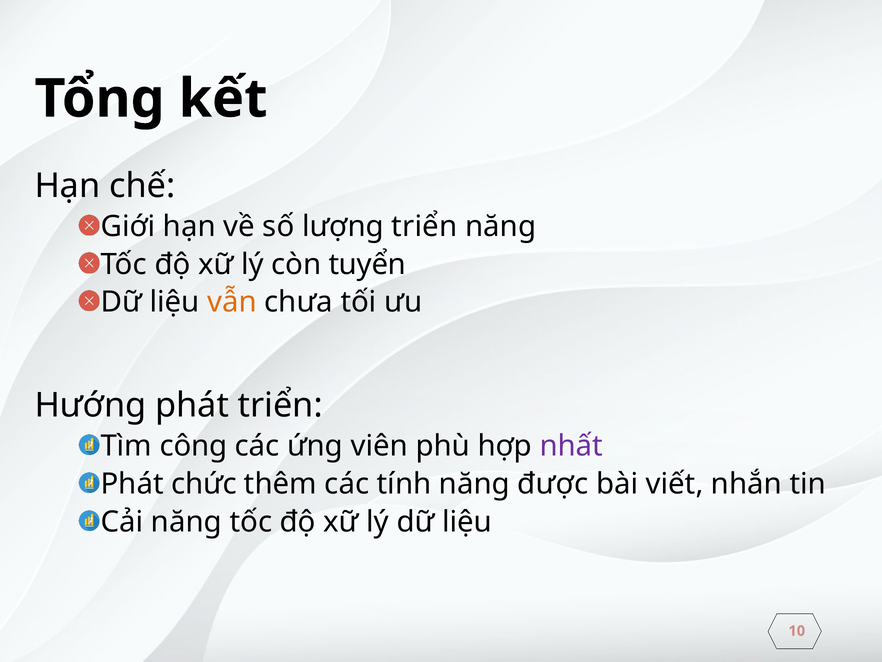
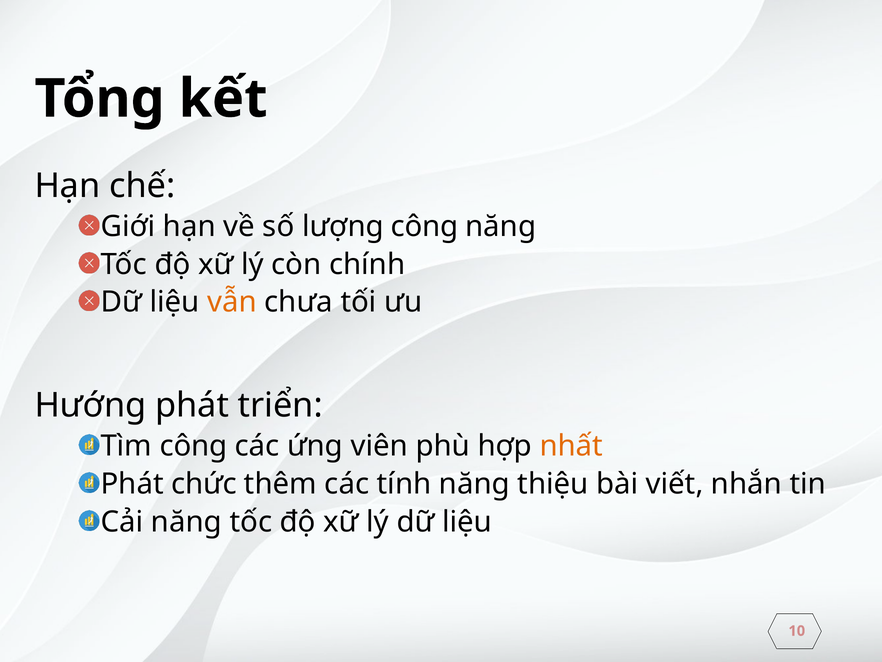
lượng triển: triển -> công
tuyển: tuyển -> chính
nhất colour: purple -> orange
được: được -> thiệu
